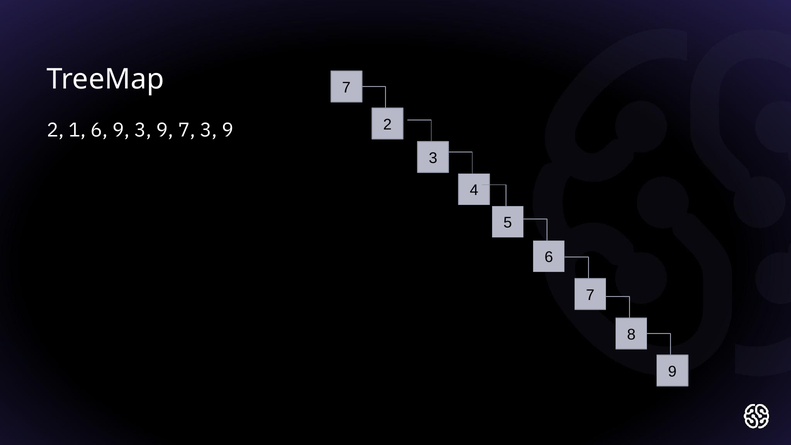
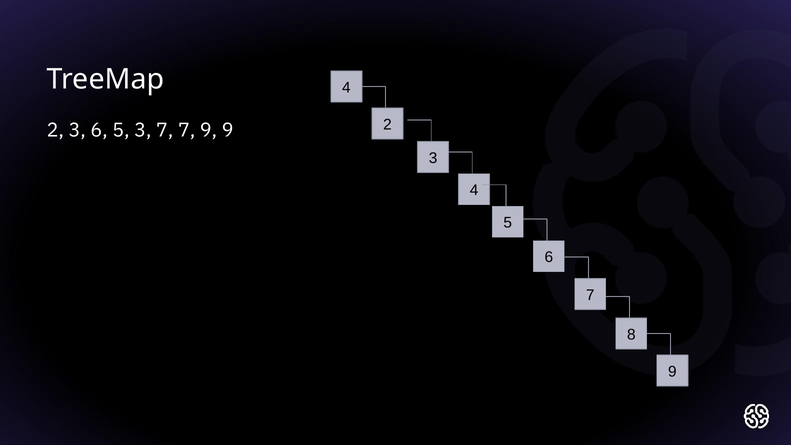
TreeMap 7: 7 -> 4
1 at (77, 130): 1 -> 3
6 9: 9 -> 5
9 at (165, 130): 9 -> 7
7 3: 3 -> 9
